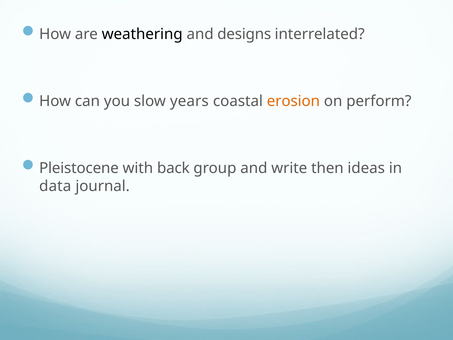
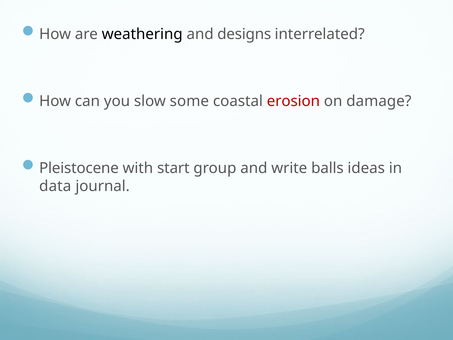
years: years -> some
erosion colour: orange -> red
perform: perform -> damage
back: back -> start
then: then -> balls
